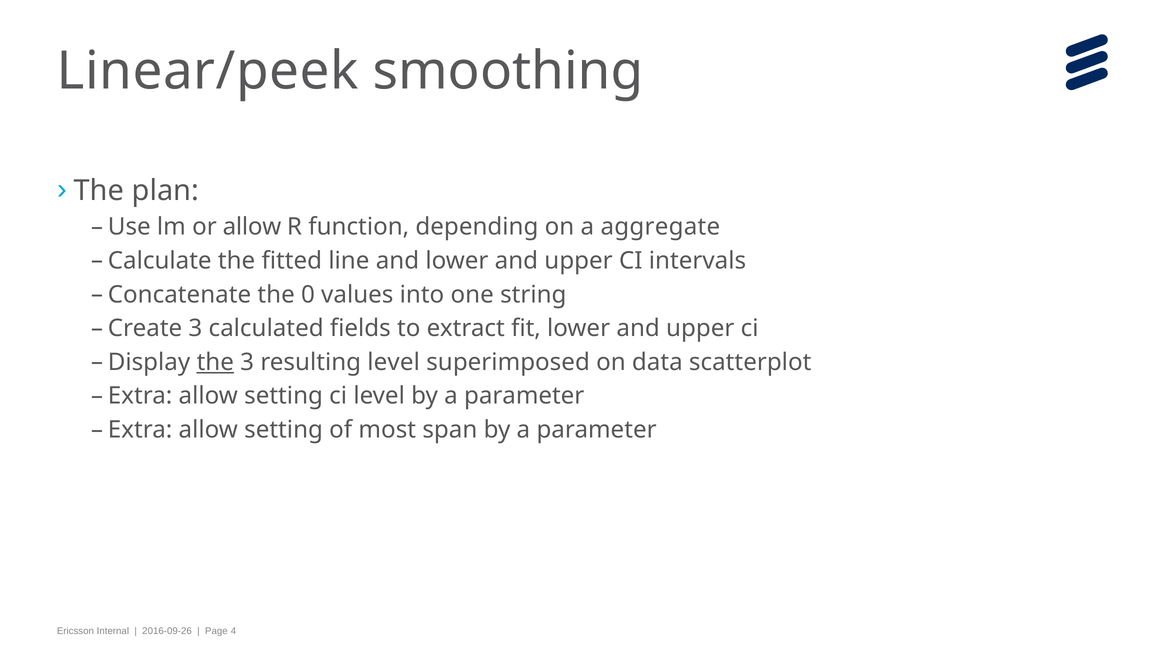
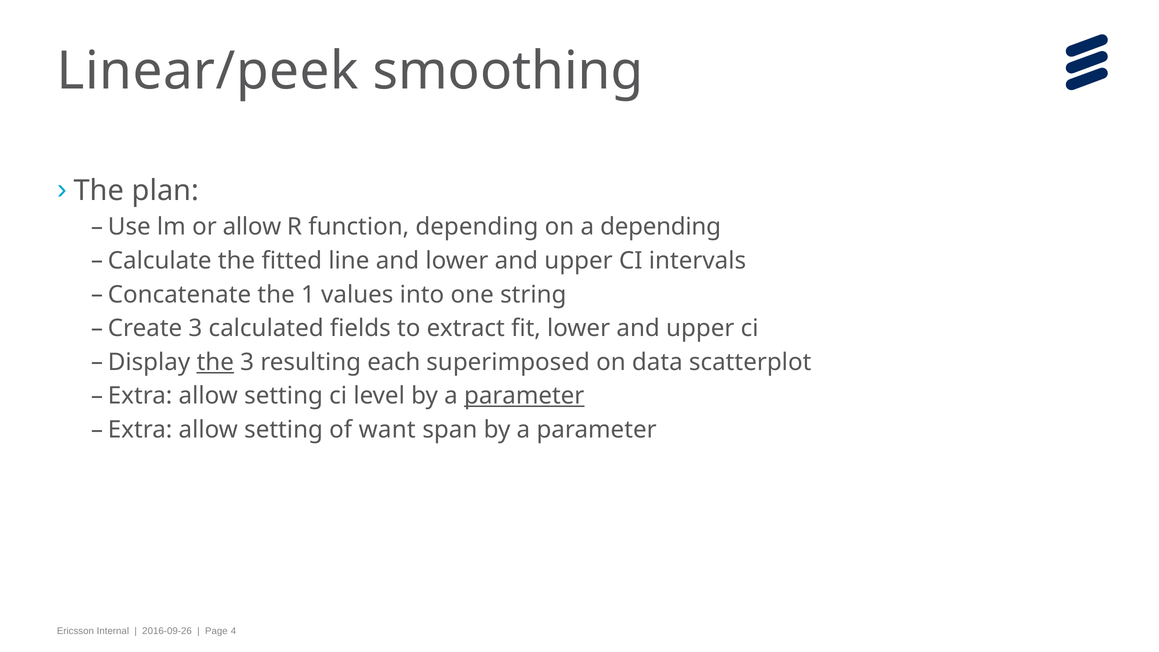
a aggregate: aggregate -> depending
0: 0 -> 1
resulting level: level -> each
parameter at (524, 396) underline: none -> present
most: most -> want
